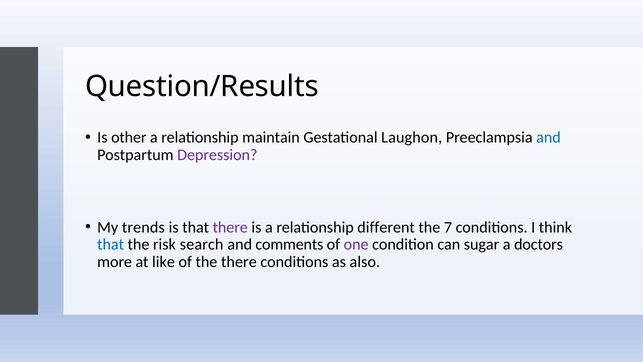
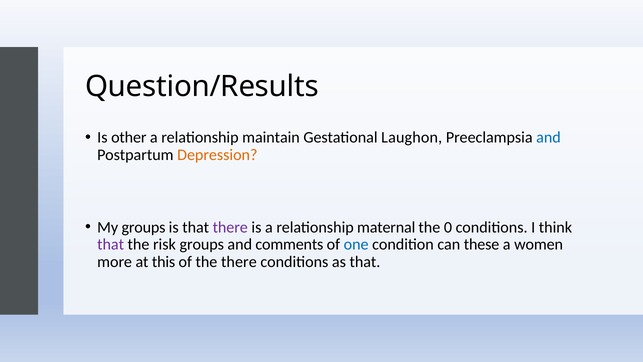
Depression colour: purple -> orange
My trends: trends -> groups
different: different -> maternal
7: 7 -> 0
that at (111, 244) colour: blue -> purple
risk search: search -> groups
one colour: purple -> blue
sugar: sugar -> these
doctors: doctors -> women
like: like -> this
as also: also -> that
